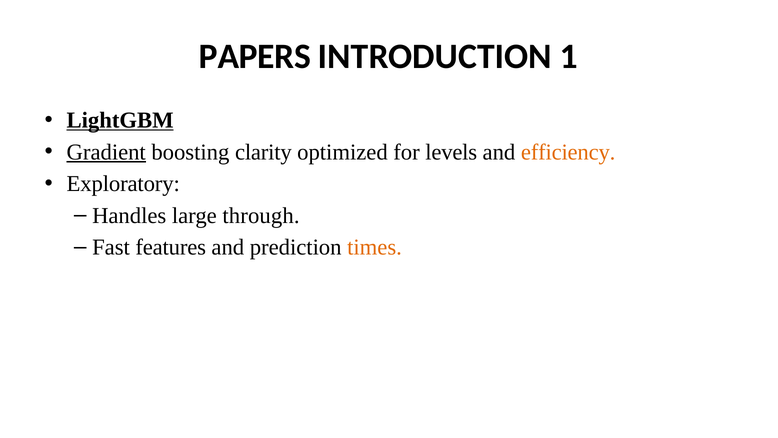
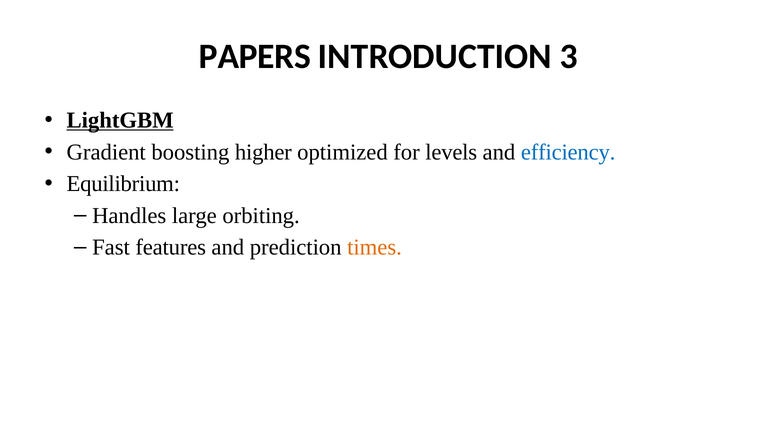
1: 1 -> 3
Gradient underline: present -> none
clarity: clarity -> higher
efficiency colour: orange -> blue
Exploratory: Exploratory -> Equilibrium
through: through -> orbiting
